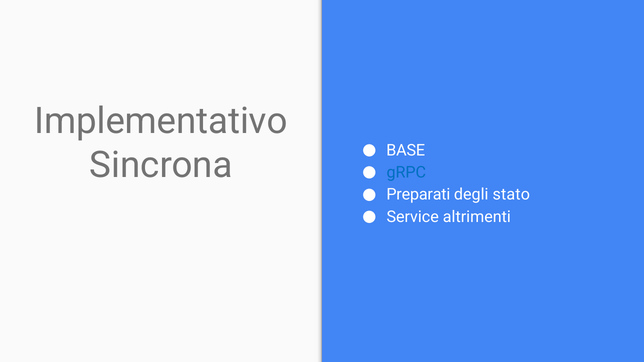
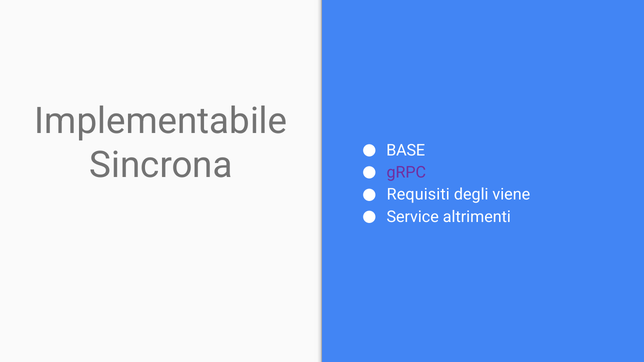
Implementativo: Implementativo -> Implementabile
gRPC colour: blue -> purple
Preparati: Preparati -> Requisiti
stato: stato -> viene
